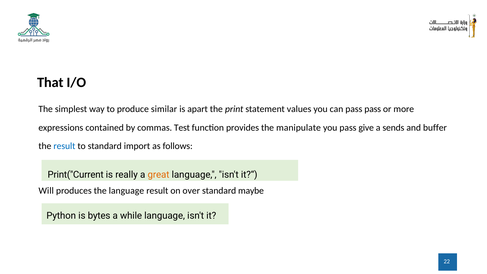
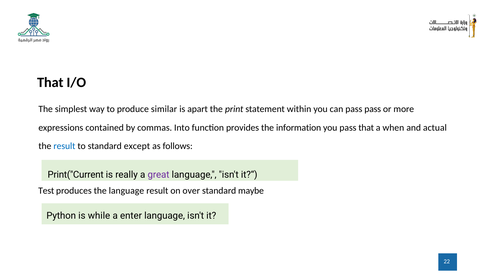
values: values -> within
Test: Test -> Into
manipulate: manipulate -> information
pass give: give -> that
sends: sends -> when
buffer: buffer -> actual
import: import -> except
great colour: orange -> purple
Will: Will -> Test
bytes: bytes -> while
while: while -> enter
